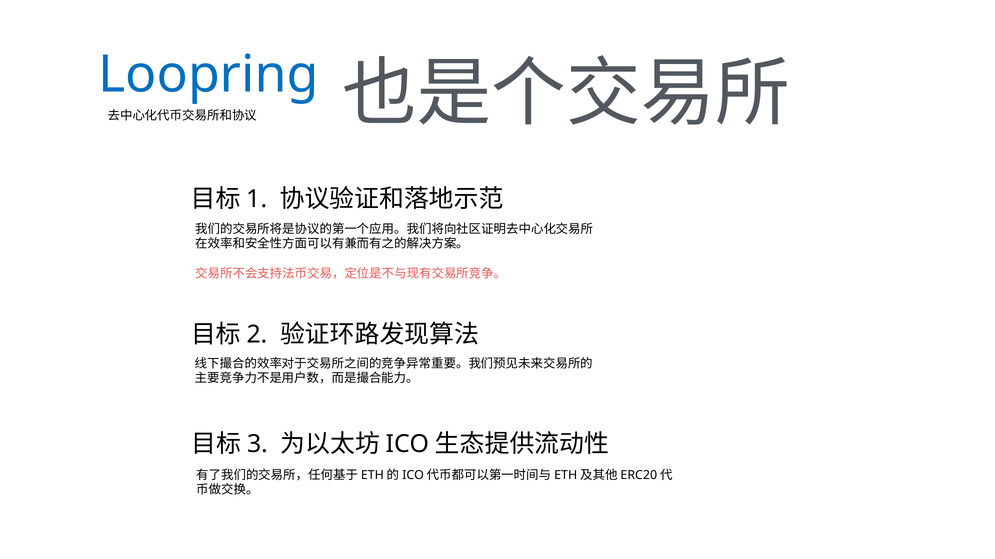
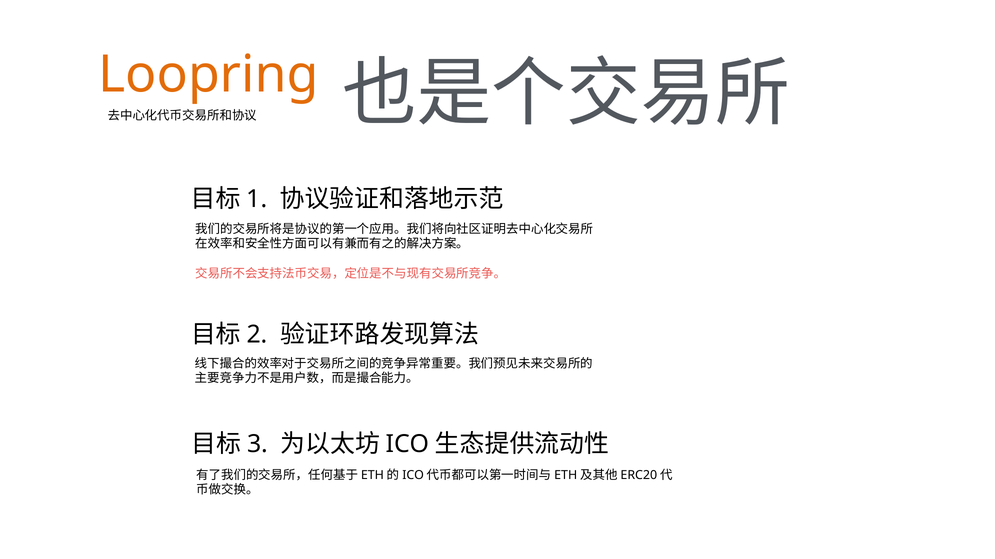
Loopring colour: blue -> orange
